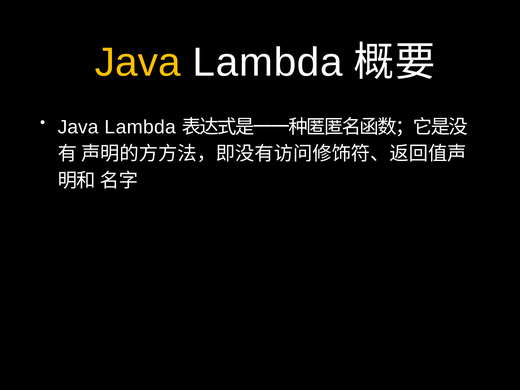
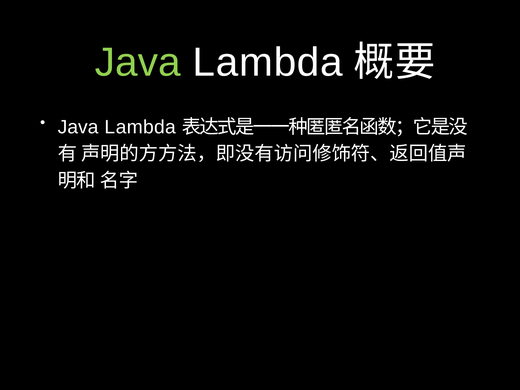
Java at (138, 62) colour: yellow -> light green
